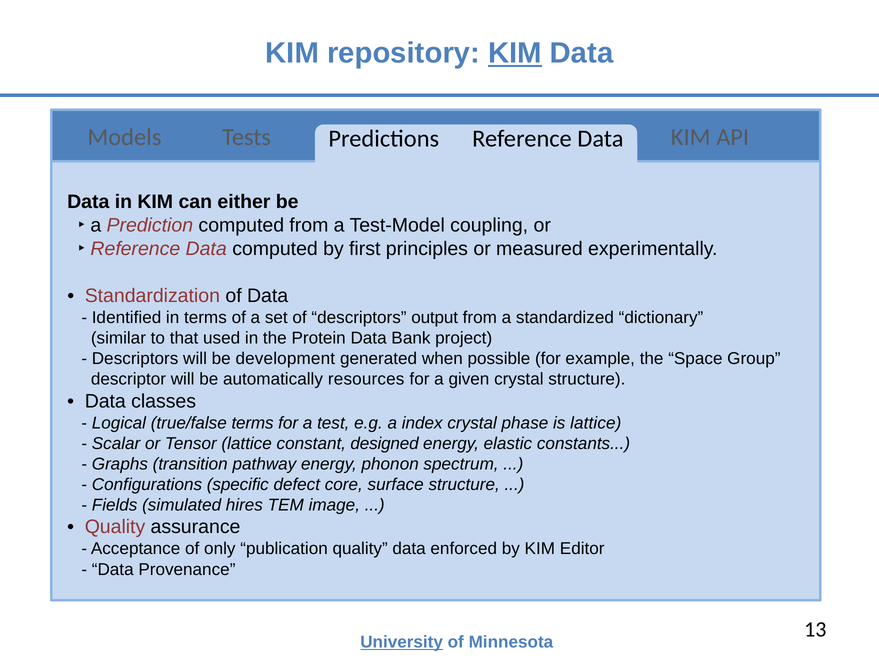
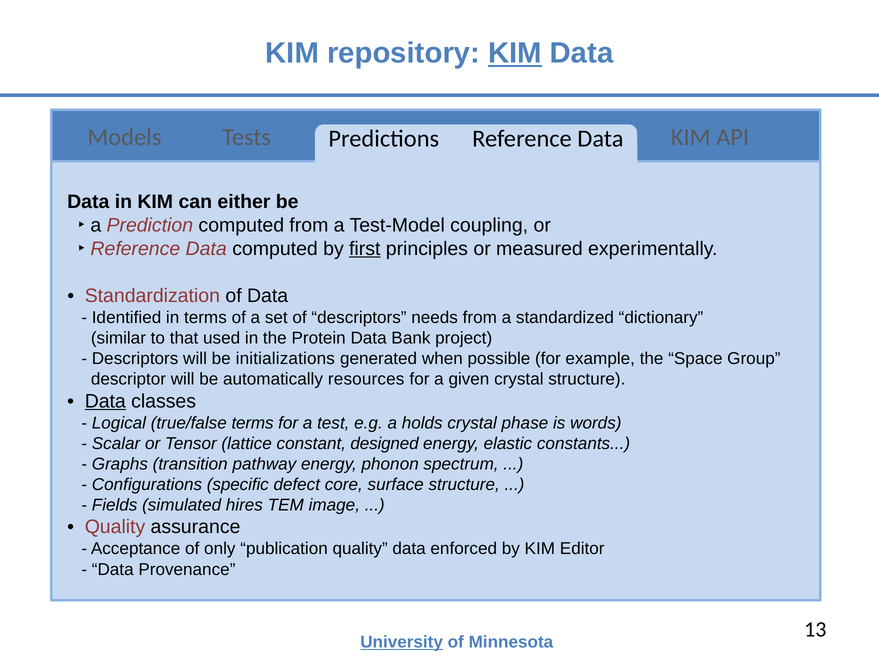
first underline: none -> present
output: output -> needs
development: development -> initializations
Data at (105, 401) underline: none -> present
index: index -> holds
is lattice: lattice -> words
